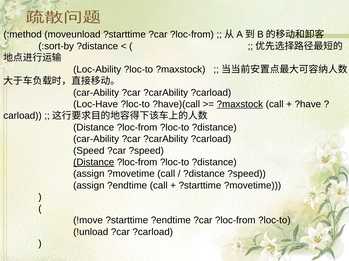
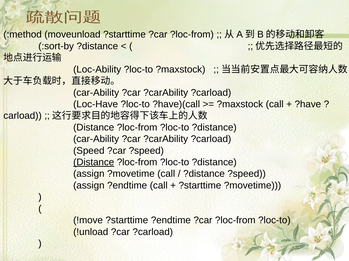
?maxstock at (240, 104) underline: present -> none
